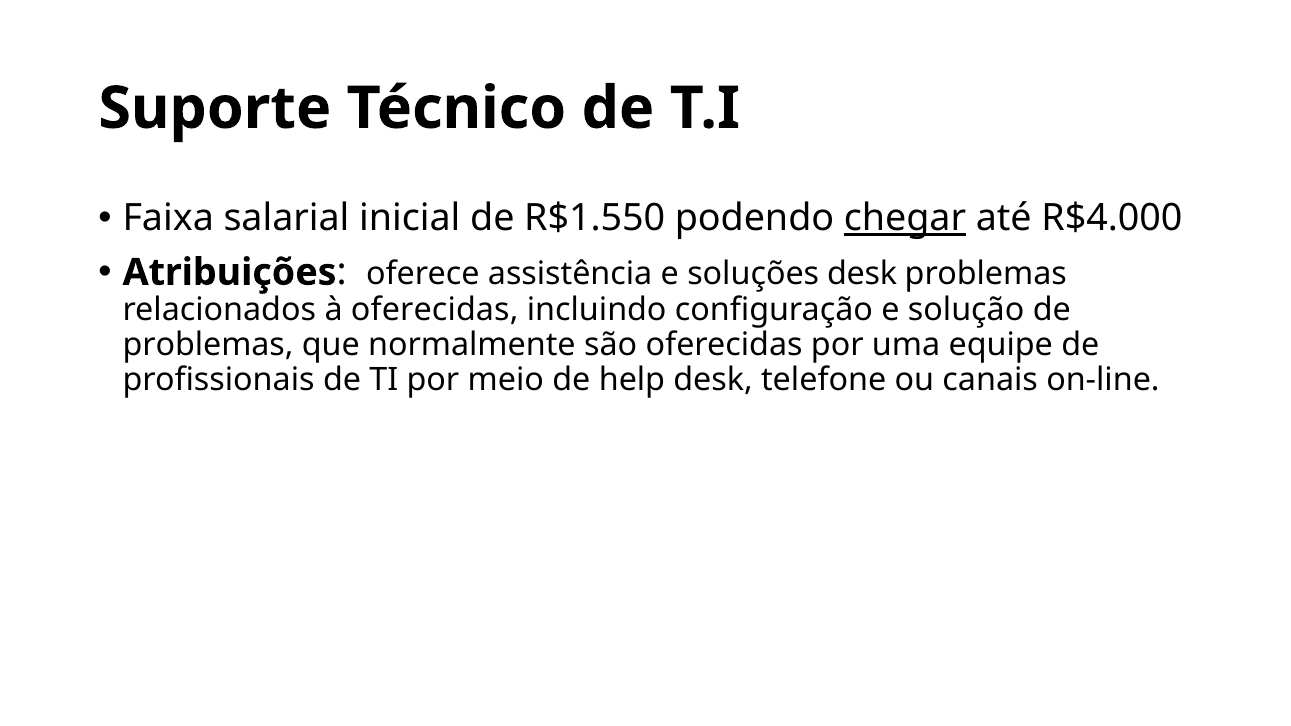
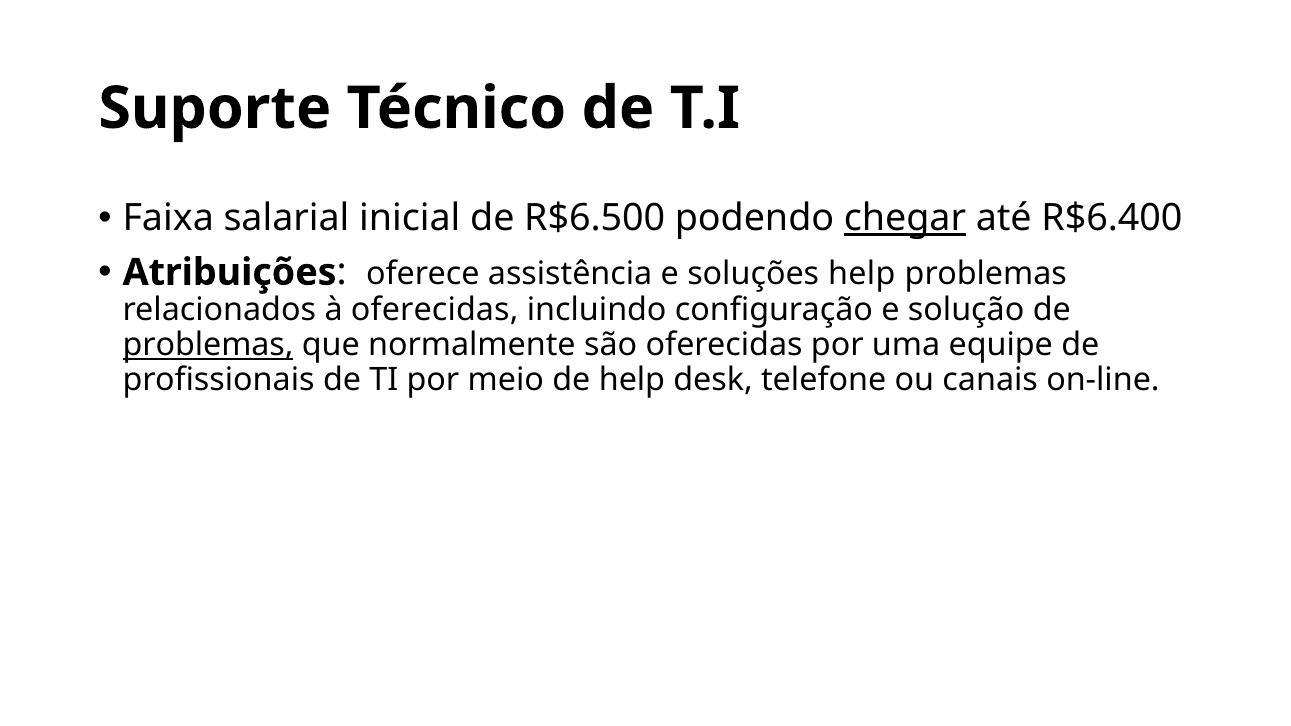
R$1.550: R$1.550 -> R$6.500
R$4.000: R$4.000 -> R$6.400
soluções desk: desk -> help
problemas at (208, 345) underline: none -> present
